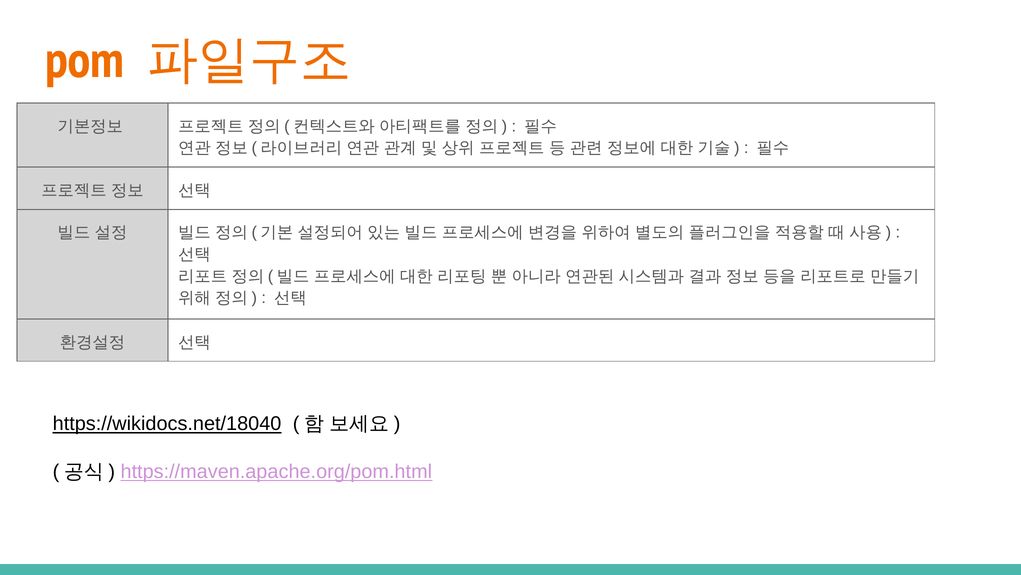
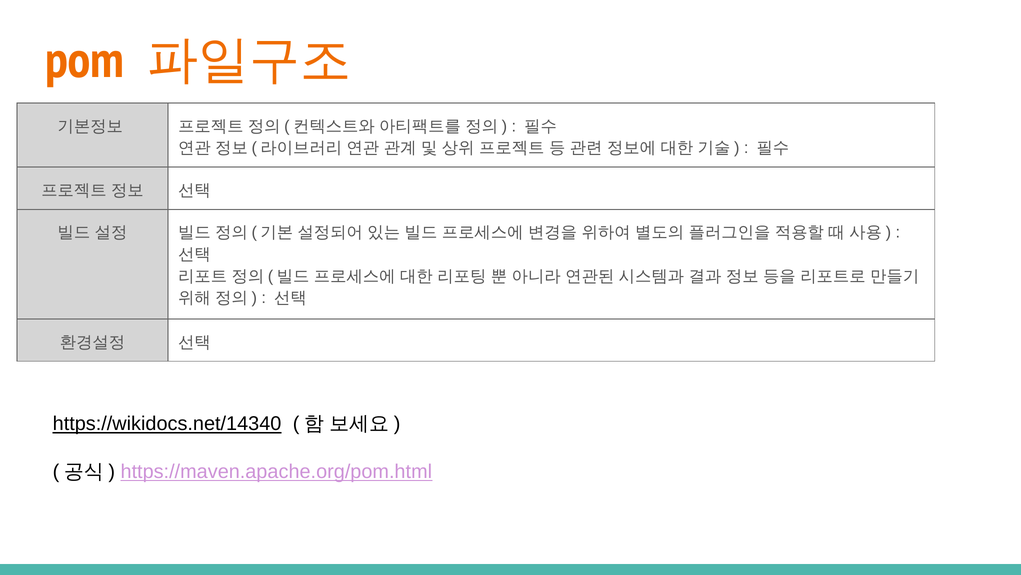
https://wikidocs.net/18040: https://wikidocs.net/18040 -> https://wikidocs.net/14340
